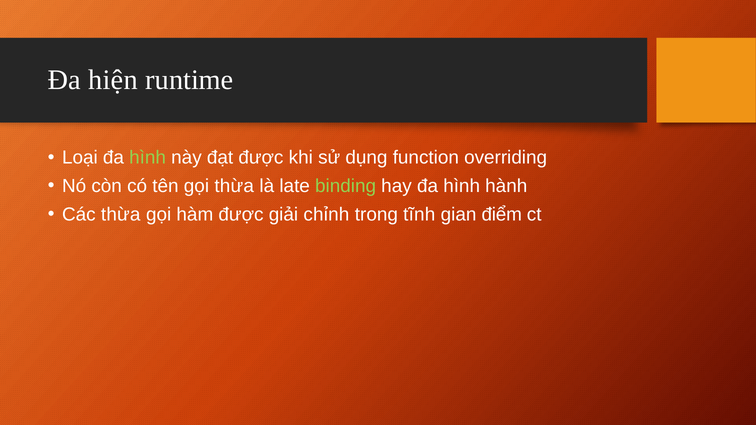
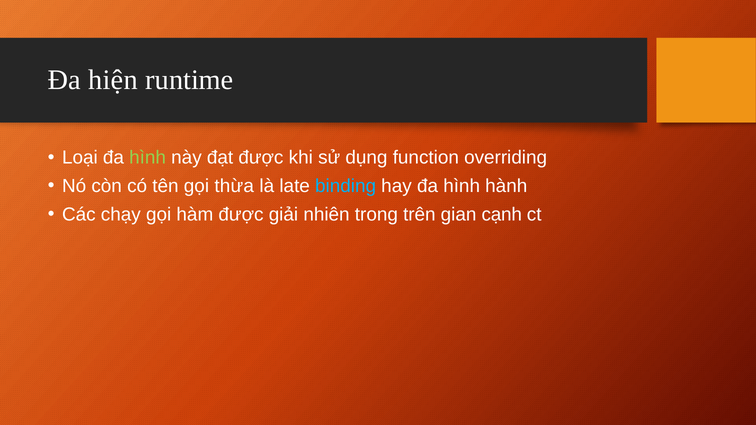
binding colour: light green -> light blue
Các thừa: thừa -> chạy
chỉnh: chỉnh -> nhiên
tĩnh: tĩnh -> trên
điểm: điểm -> cạnh
